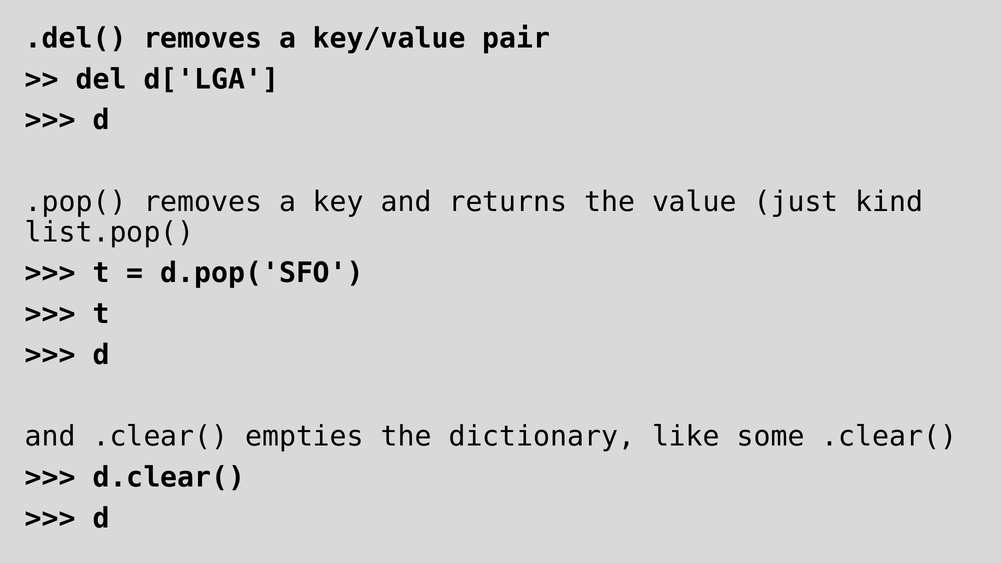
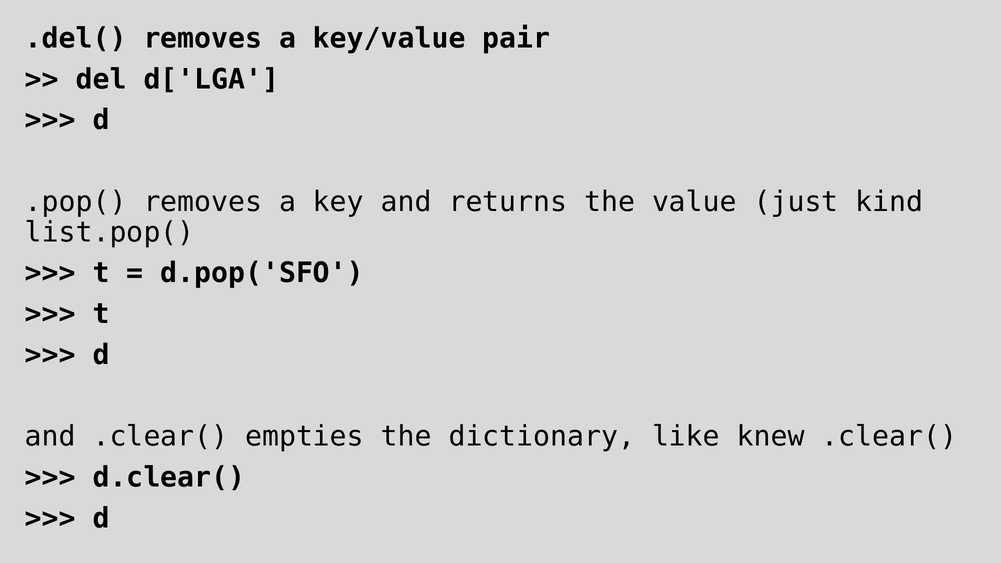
some: some -> knew
